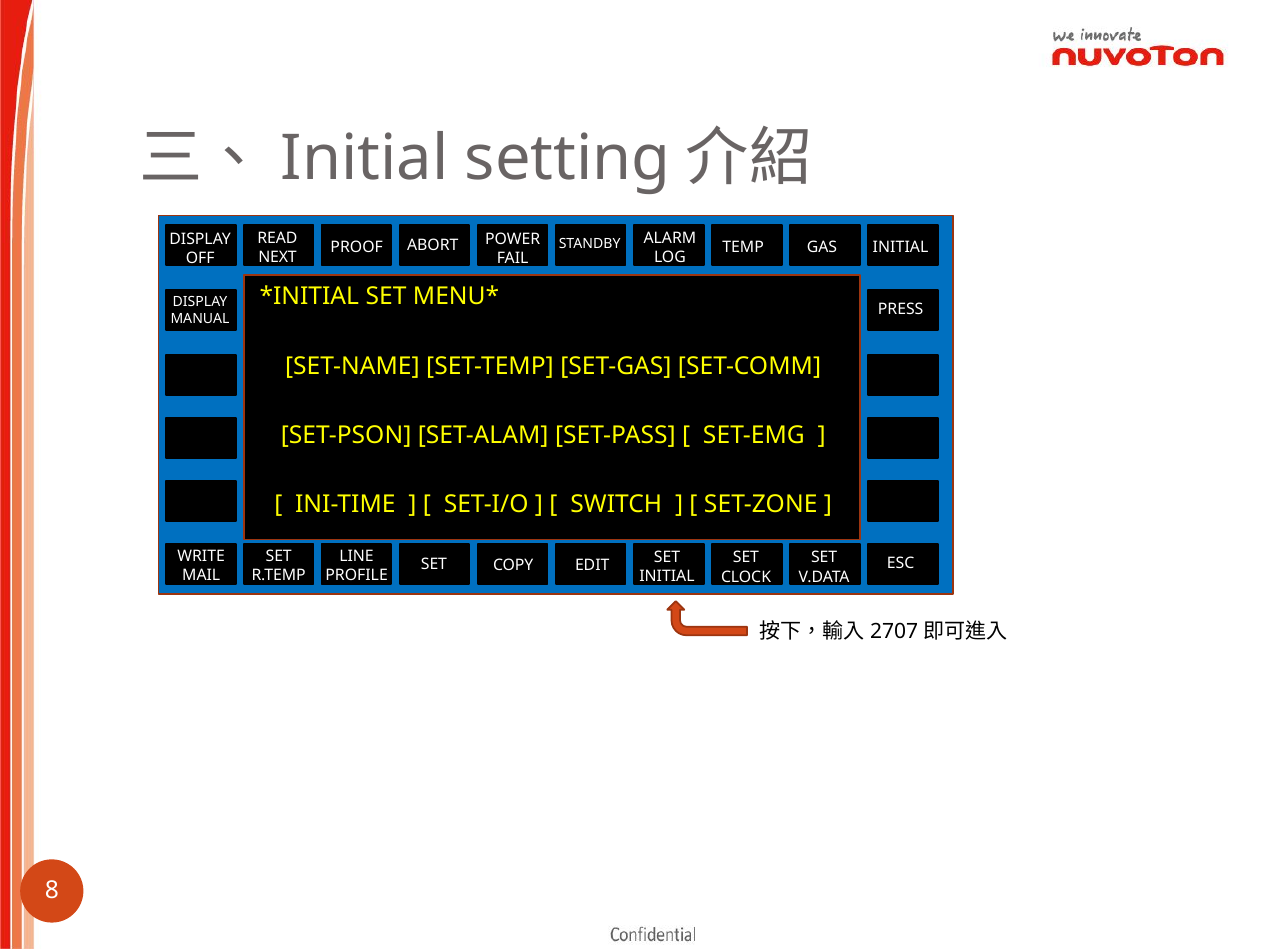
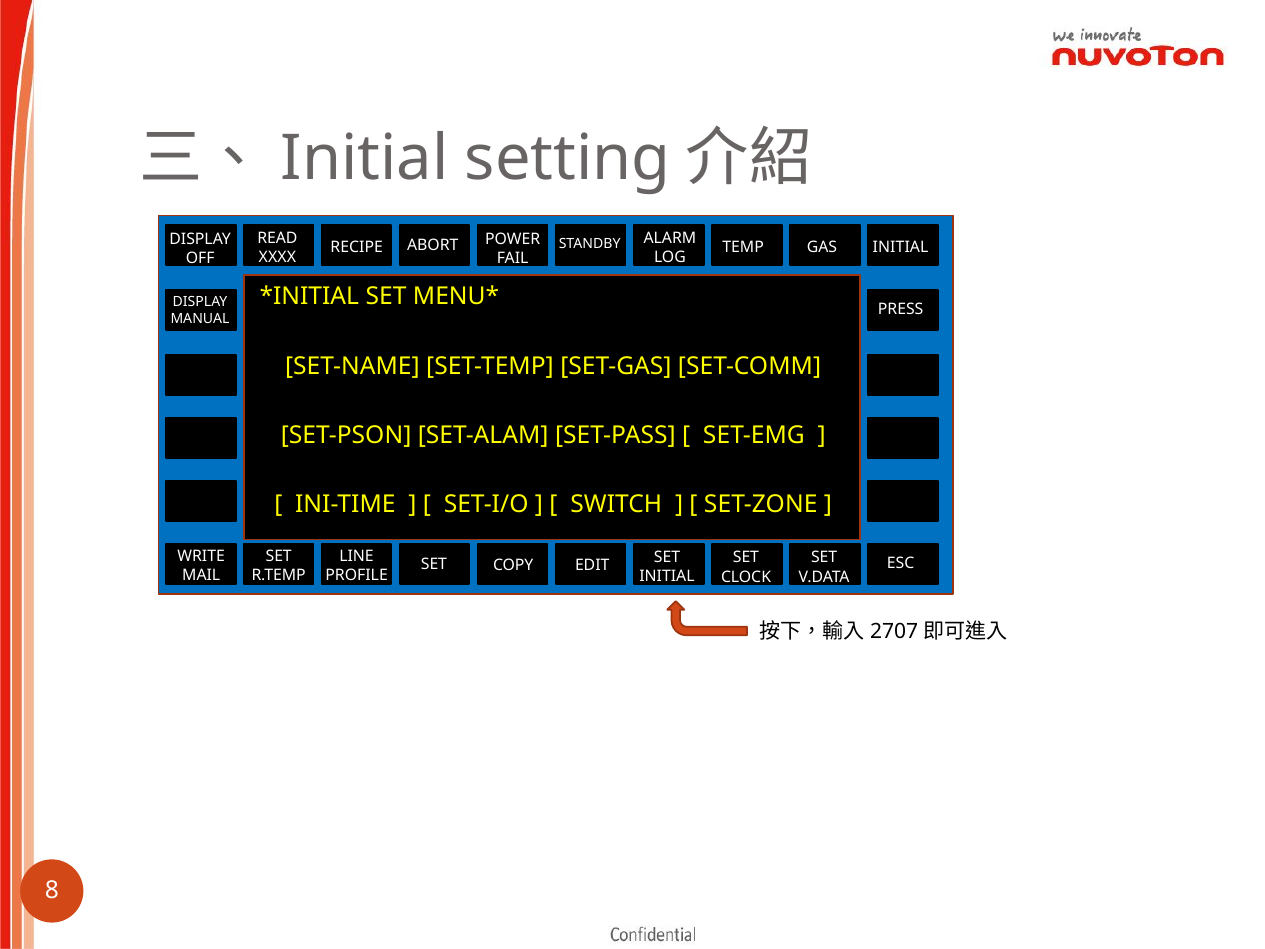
PROOF: PROOF -> RECIPE
NEXT: NEXT -> XXXX
